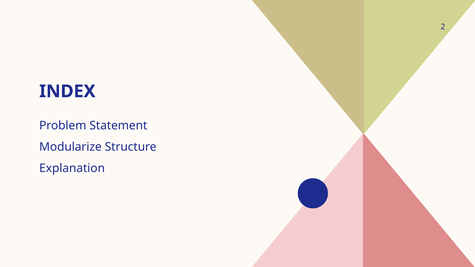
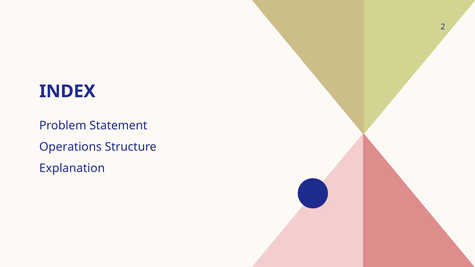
Modularize: Modularize -> Operations
